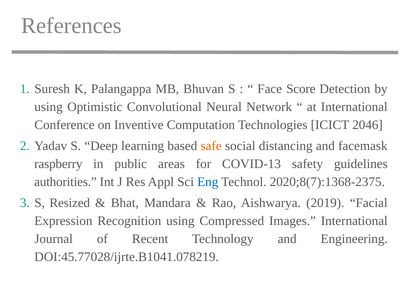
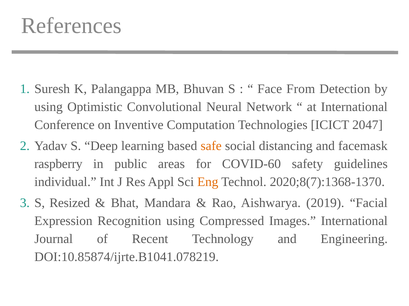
Score: Score -> From
2046: 2046 -> 2047
COVID-13: COVID-13 -> COVID-60
authorities: authorities -> individual
Eng colour: blue -> orange
2020;8(7):1368-2375: 2020;8(7):1368-2375 -> 2020;8(7):1368-1370
DOI:45.77028/ijrte.B1041.078219: DOI:45.77028/ijrte.B1041.078219 -> DOI:10.85874/ijrte.B1041.078219
